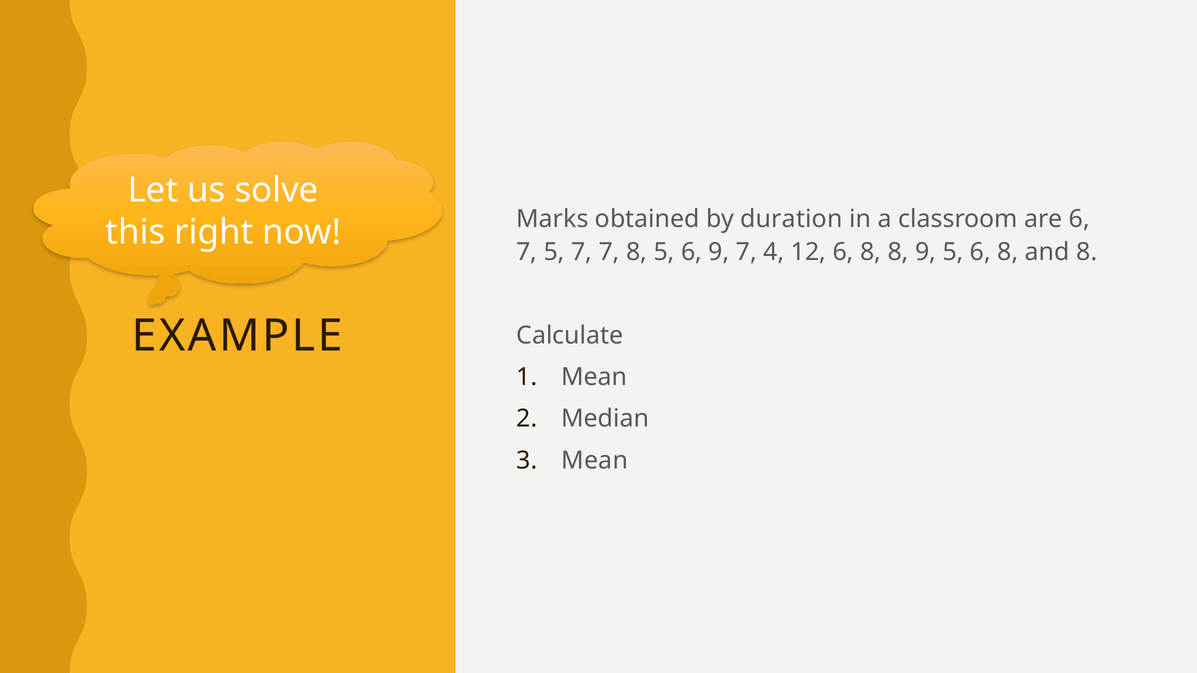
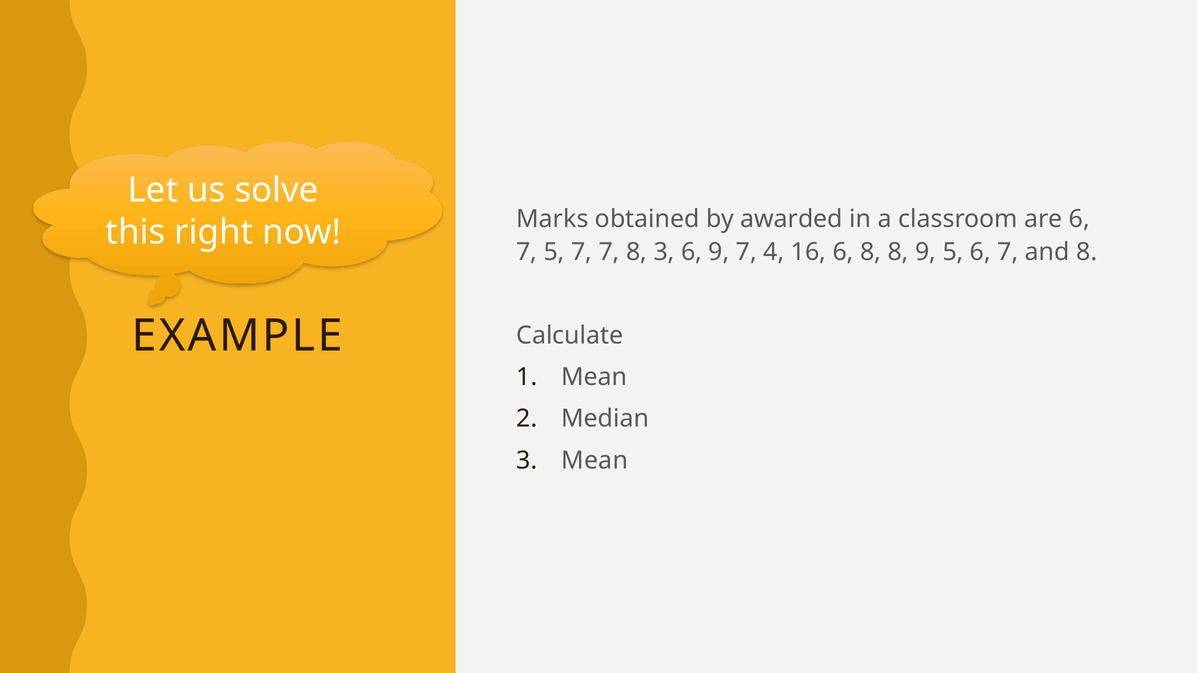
duration: duration -> awarded
8 5: 5 -> 3
12: 12 -> 16
5 6 8: 8 -> 7
